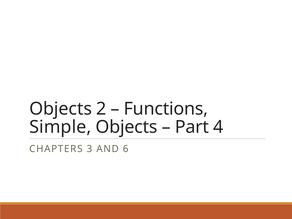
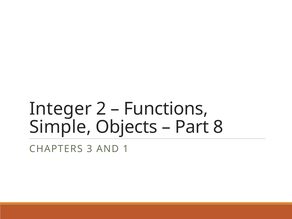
Objects at (61, 109): Objects -> Integer
4: 4 -> 8
6: 6 -> 1
